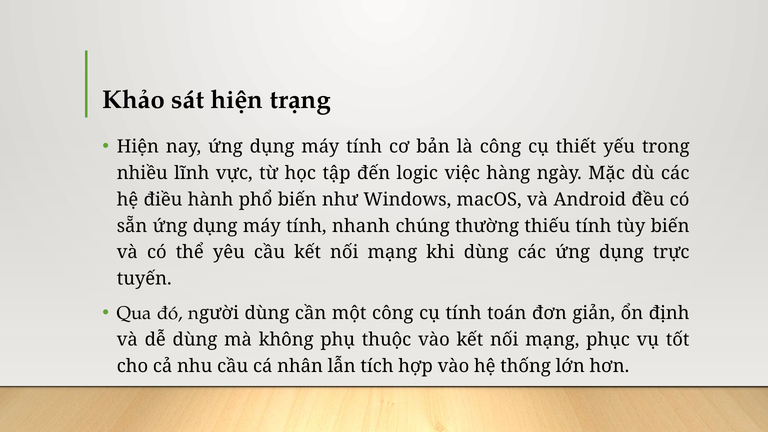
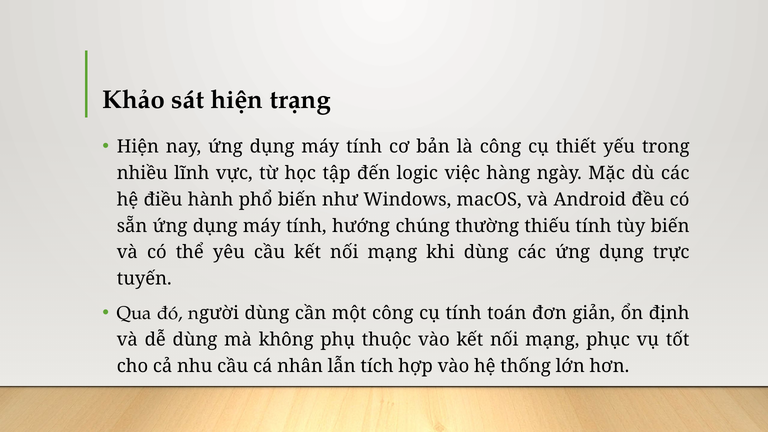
nhanh: nhanh -> hướng
